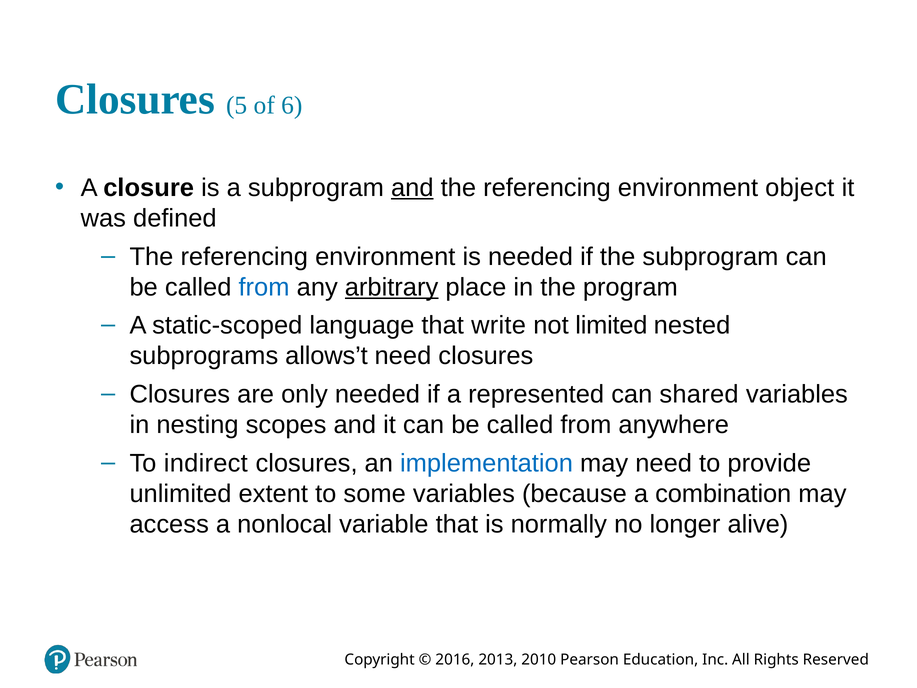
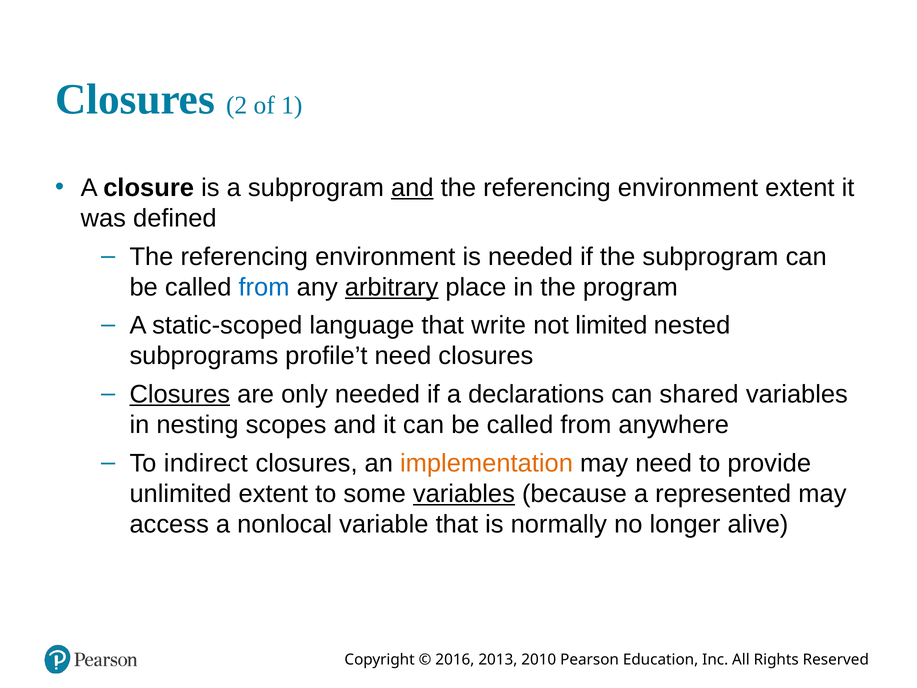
5: 5 -> 2
6: 6 -> 1
environment object: object -> extent
allows’t: allows’t -> profile’t
Closures at (180, 394) underline: none -> present
represented: represented -> declarations
implementation colour: blue -> orange
variables at (464, 494) underline: none -> present
combination: combination -> represented
